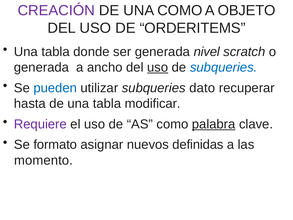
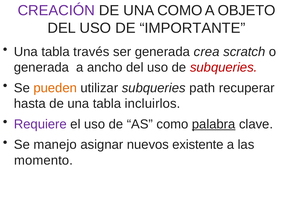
ORDERITEMS: ORDERITEMS -> IMPORTANTE
donde: donde -> través
nivel: nivel -> crea
uso at (158, 67) underline: present -> none
subqueries at (224, 67) colour: blue -> red
pueden colour: blue -> orange
dato: dato -> path
modificar: modificar -> incluirlos
formato: formato -> manejo
definidas: definidas -> existente
